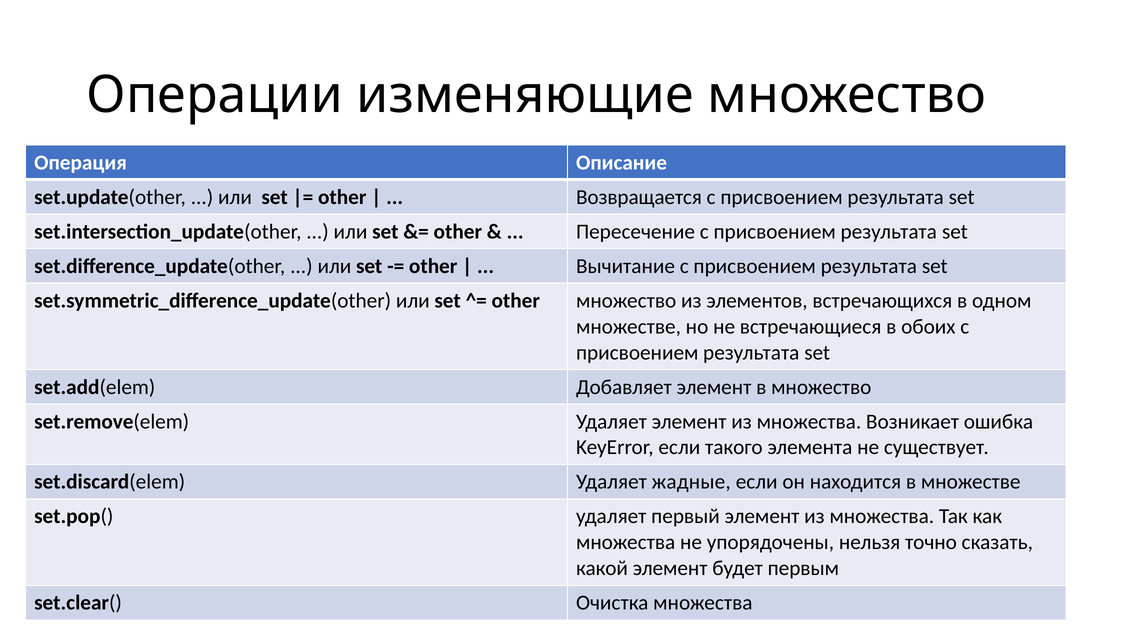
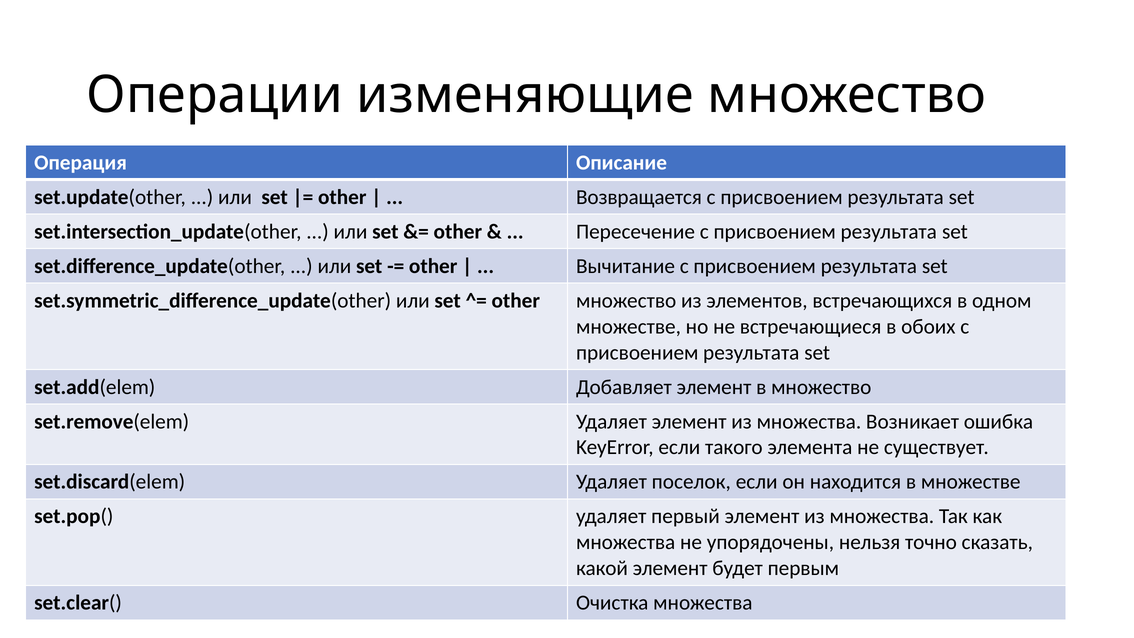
жадные: жадные -> поселок
